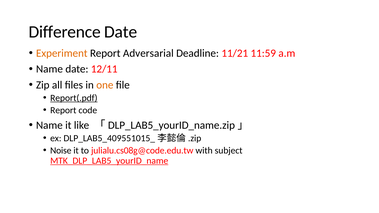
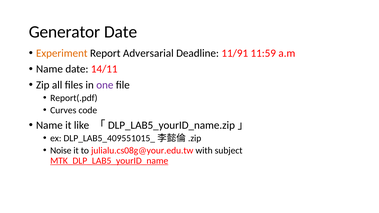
Difference: Difference -> Generator
11/21: 11/21 -> 11/91
12/11: 12/11 -> 14/11
one colour: orange -> purple
Report(.pdf underline: present -> none
Report at (63, 110): Report -> Curves
julialu.cs08g@code.edu.tw: julialu.cs08g@code.edu.tw -> julialu.cs08g@your.edu.tw
